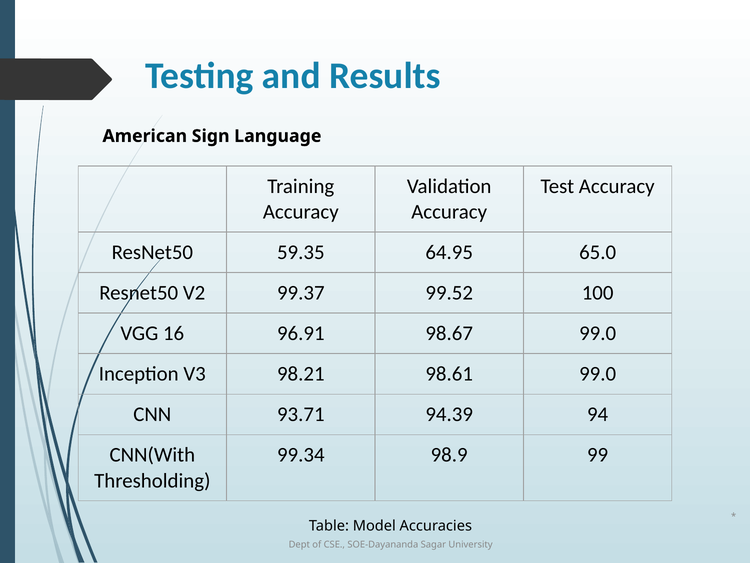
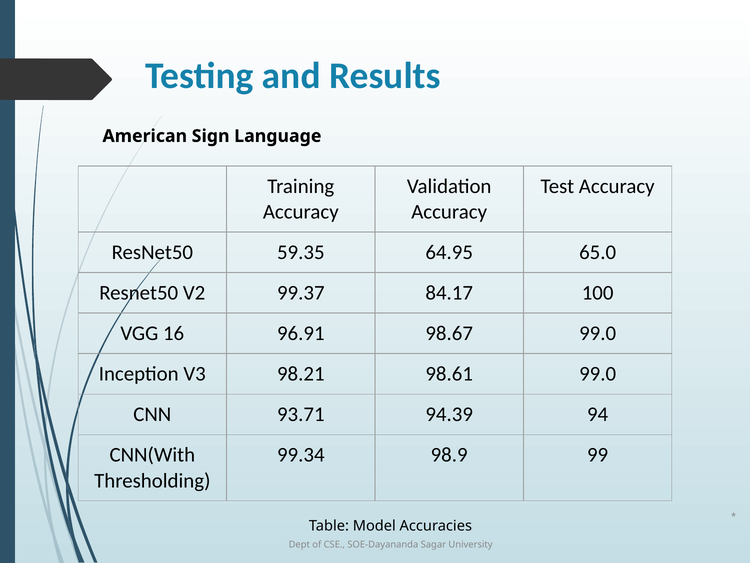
99.52: 99.52 -> 84.17
